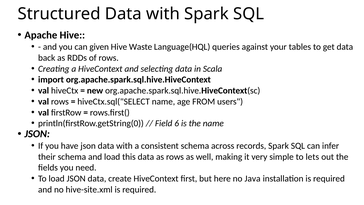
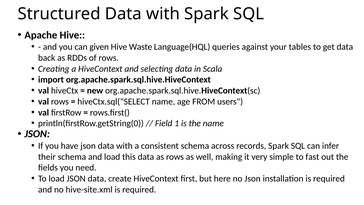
6: 6 -> 1
lets: lets -> fast
no Java: Java -> Json
